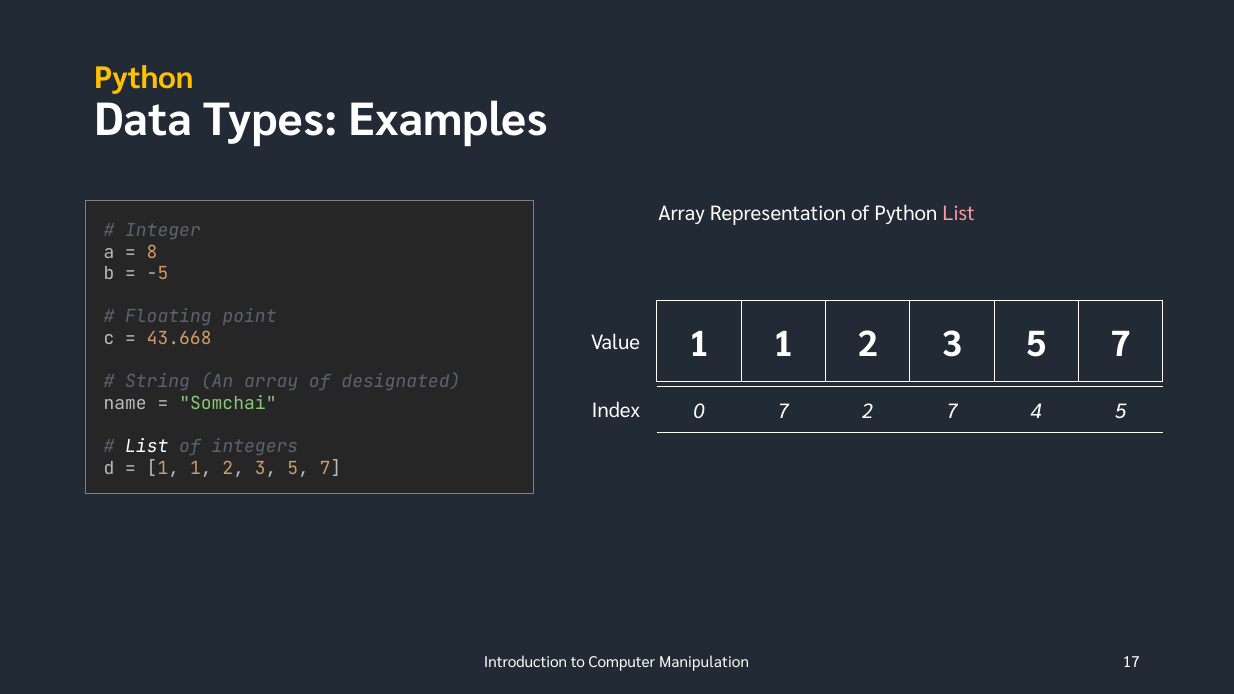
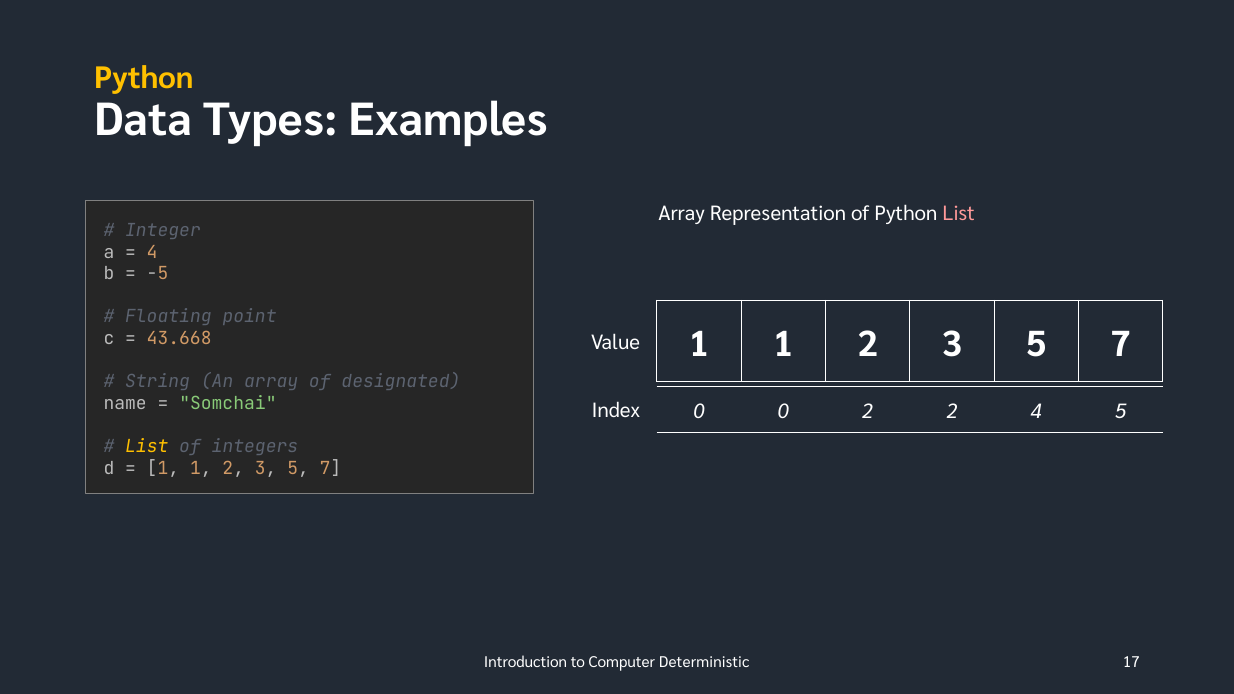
8 at (152, 252): 8 -> 4
0 7: 7 -> 0
2 7: 7 -> 2
List at (147, 447) colour: white -> yellow
Manipulation: Manipulation -> Deterministic
